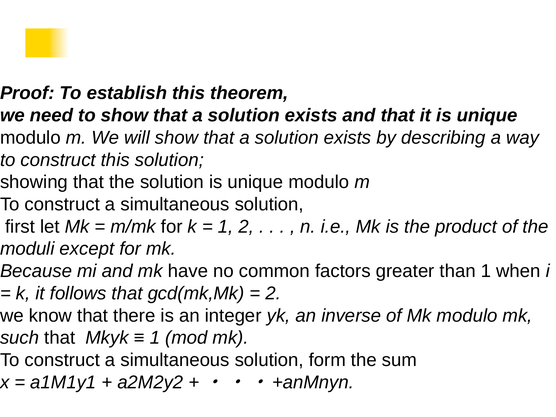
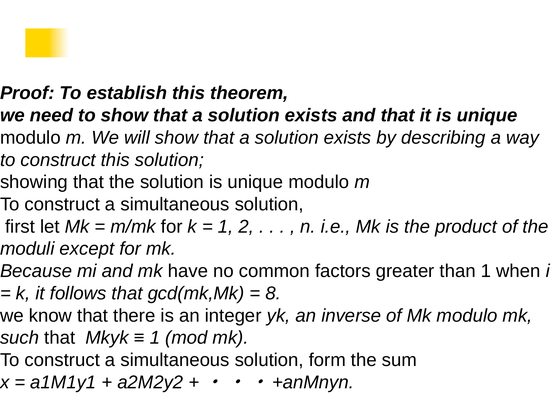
2 at (273, 293): 2 -> 8
